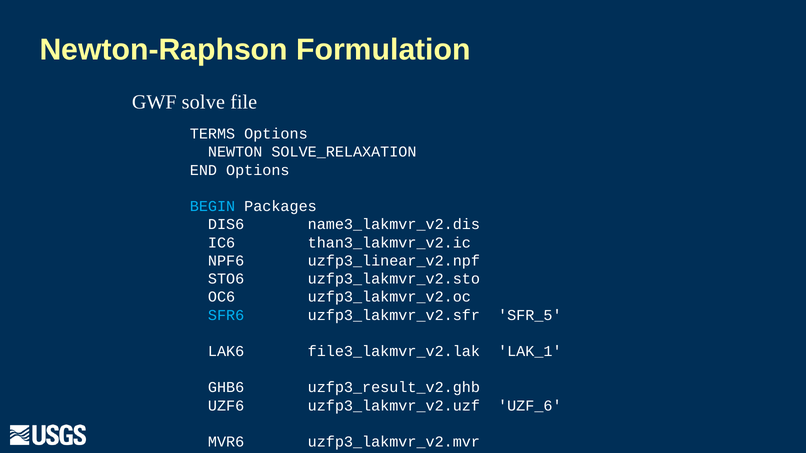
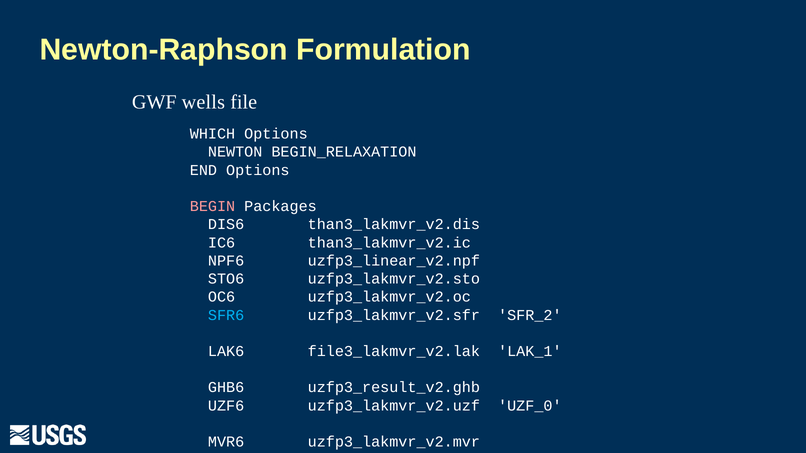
solve: solve -> wells
TERMS: TERMS -> WHICH
SOLVE_RELAXATION: SOLVE_RELAXATION -> BEGIN_RELAXATION
BEGIN colour: light blue -> pink
name3_lakmvr_v2.dis: name3_lakmvr_v2.dis -> than3_lakmvr_v2.dis
SFR_5: SFR_5 -> SFR_2
UZF_6: UZF_6 -> UZF_0
